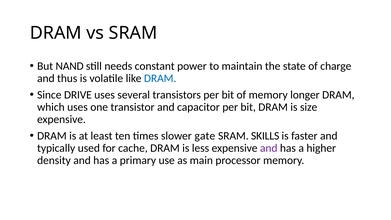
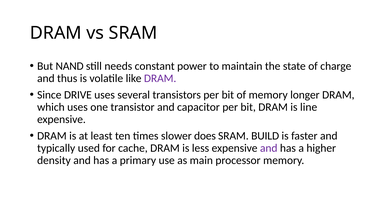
DRAM at (160, 78) colour: blue -> purple
size: size -> line
gate: gate -> does
SKILLS: SKILLS -> BUILD
